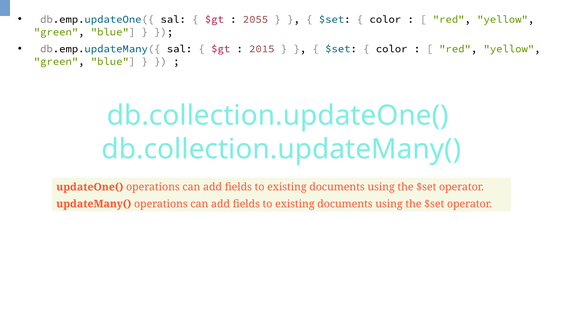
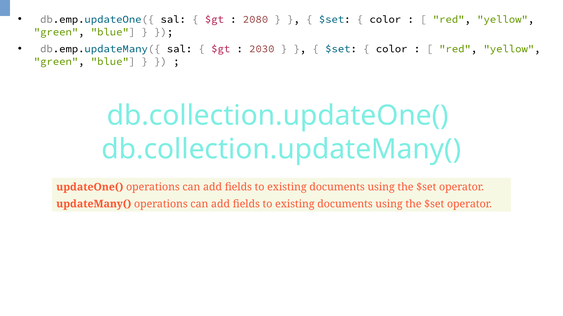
2055: 2055 -> 2080
2015: 2015 -> 2030
